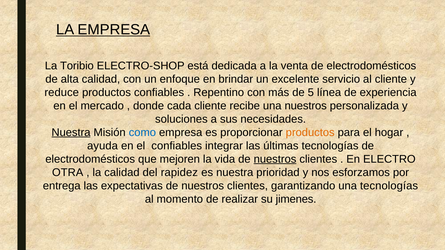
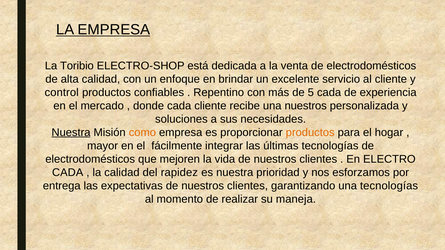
reduce: reduce -> control
5 línea: línea -> cada
como colour: blue -> orange
ayuda: ayuda -> mayor
el confiables: confiables -> fácilmente
nuestros at (275, 159) underline: present -> none
OTRA at (68, 173): OTRA -> CADA
jimenes: jimenes -> maneja
